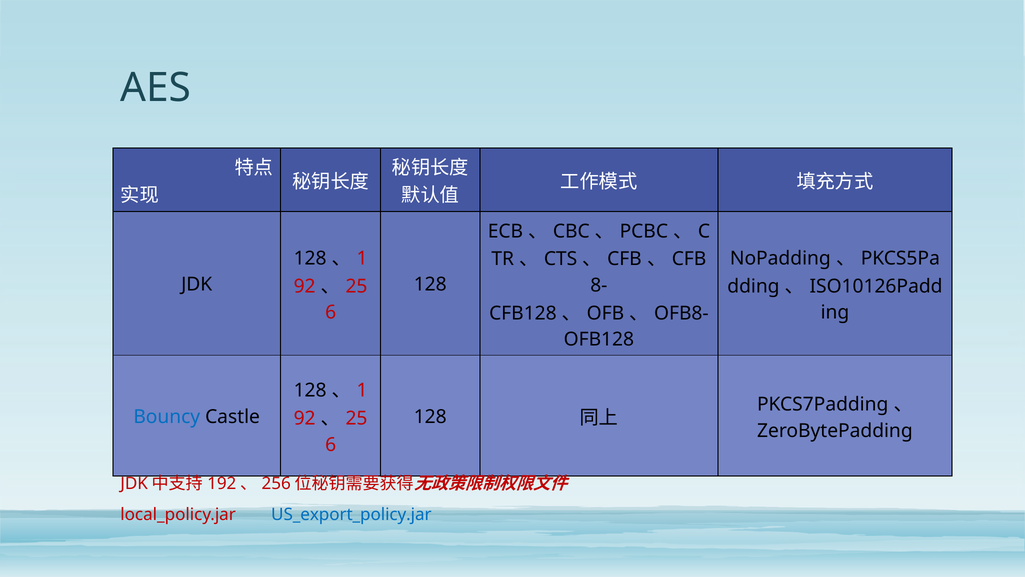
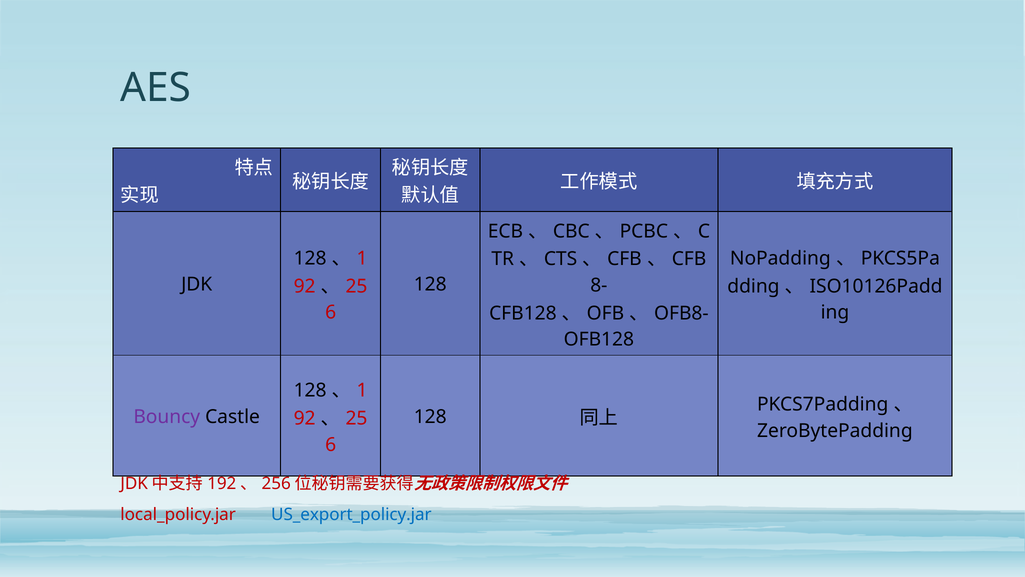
Bouncy colour: blue -> purple
